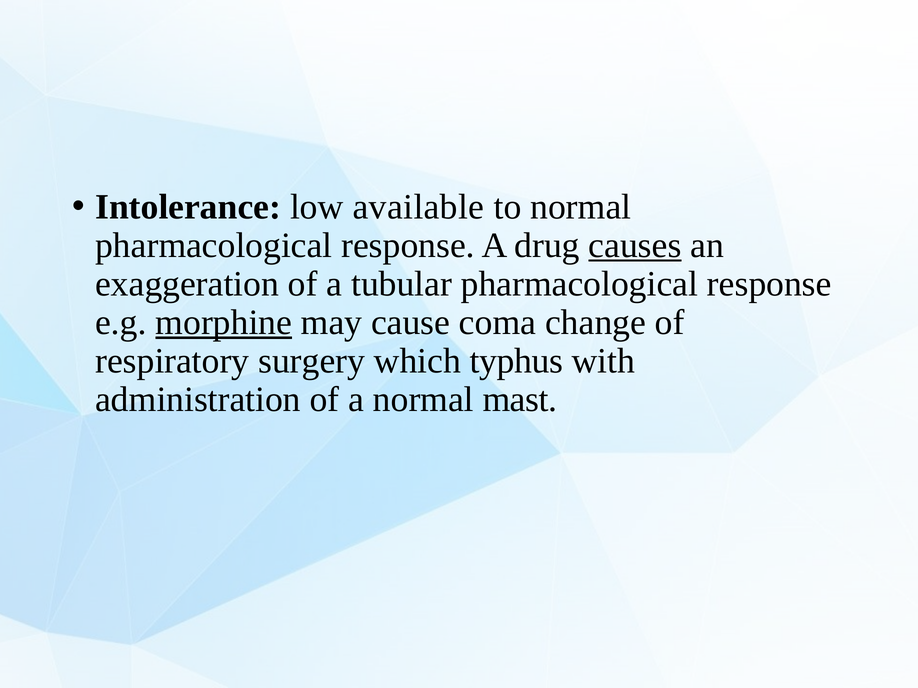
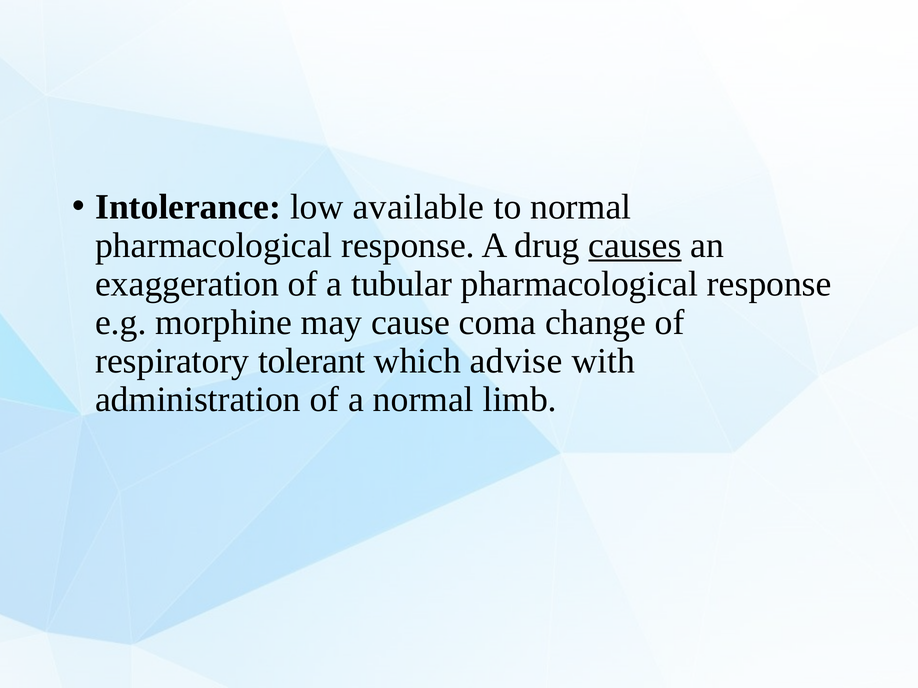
morphine underline: present -> none
surgery: surgery -> tolerant
typhus: typhus -> advise
mast: mast -> limb
